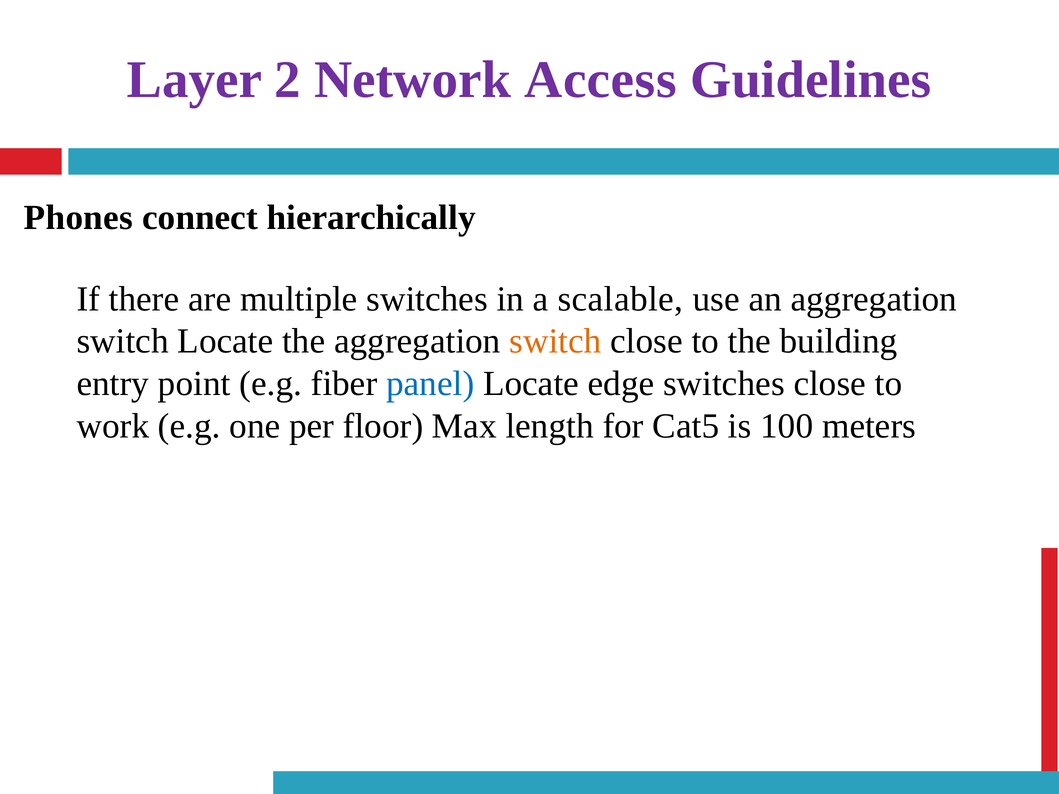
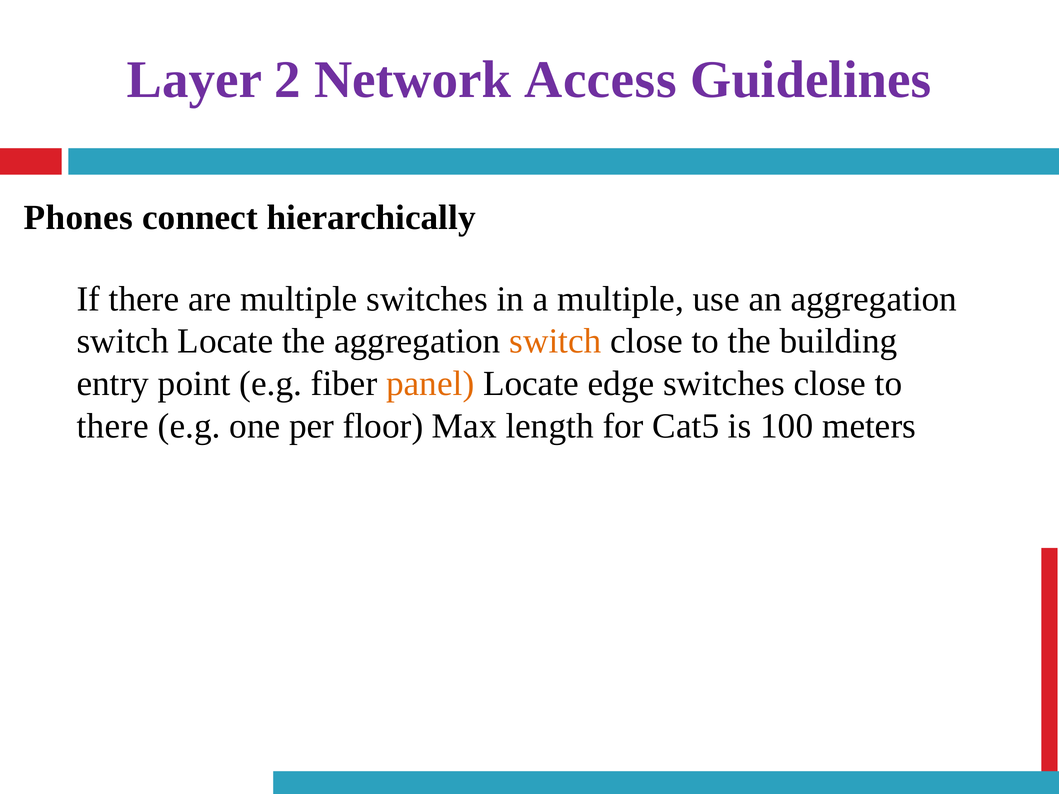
a scalable: scalable -> multiple
panel colour: blue -> orange
work at (113, 426): work -> there
